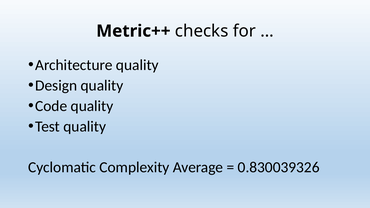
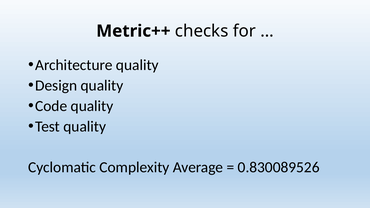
0.830039326: 0.830039326 -> 0.830089526
